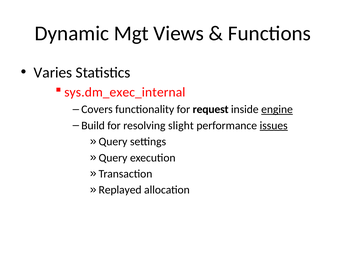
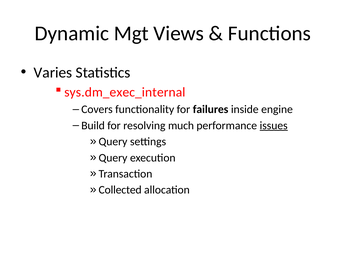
request: request -> failures
engine underline: present -> none
slight: slight -> much
Replayed: Replayed -> Collected
